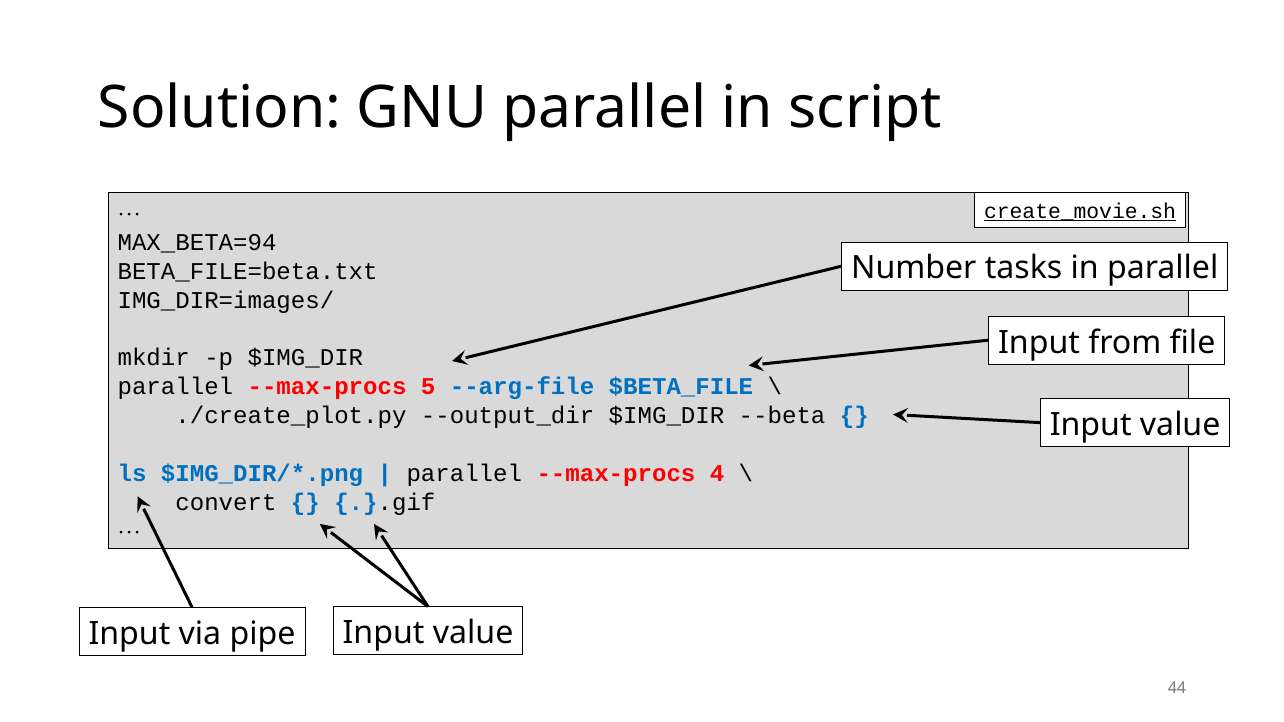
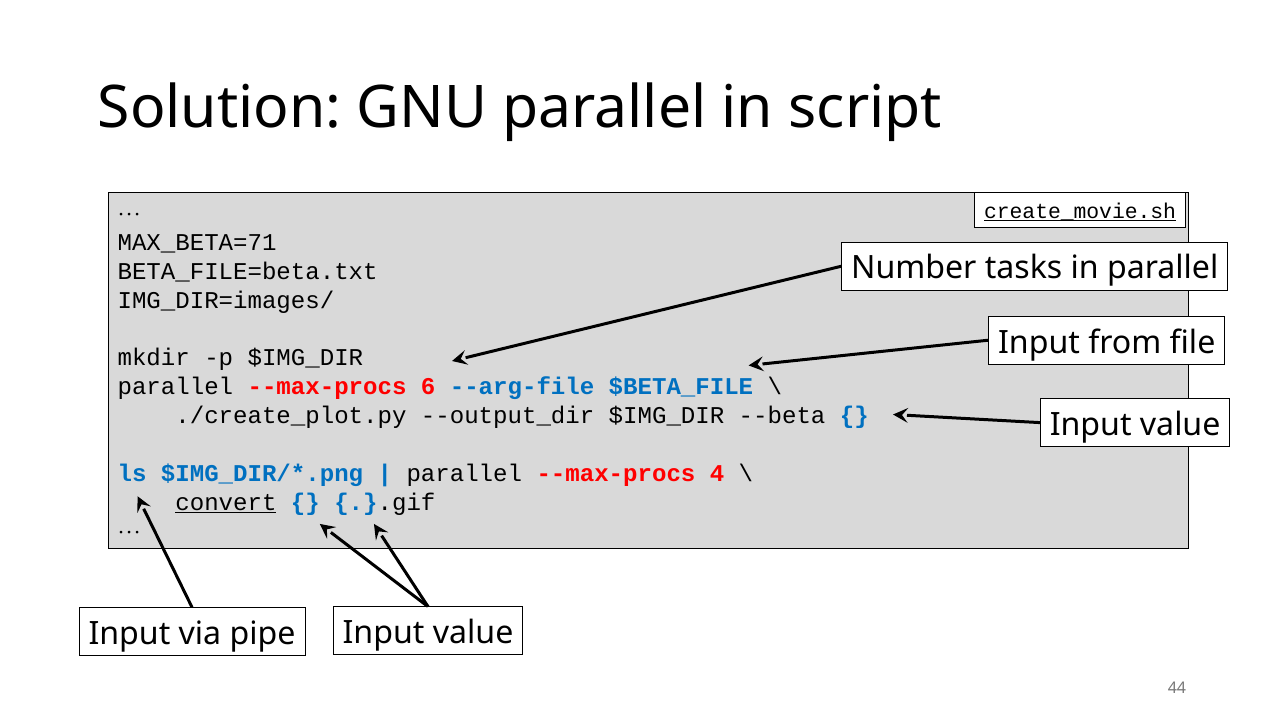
MAX_BETA=94: MAX_BETA=94 -> MAX_BETA=71
5: 5 -> 6
convert underline: none -> present
